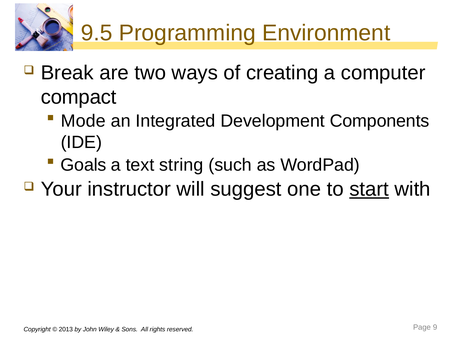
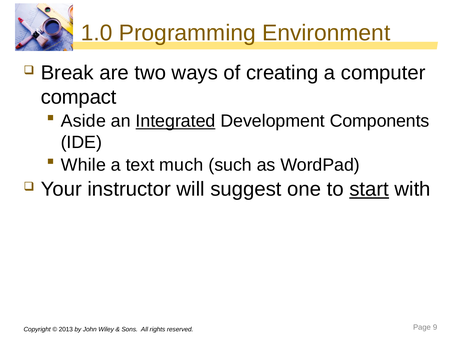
9.5: 9.5 -> 1.0
Mode: Mode -> Aside
Integrated underline: none -> present
Goals: Goals -> While
string: string -> much
